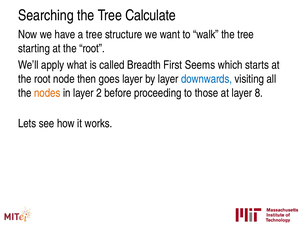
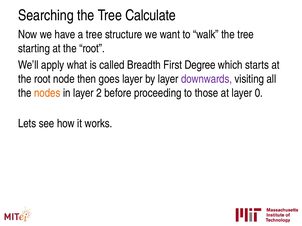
Seems: Seems -> Degree
downwards colour: blue -> purple
8: 8 -> 0
